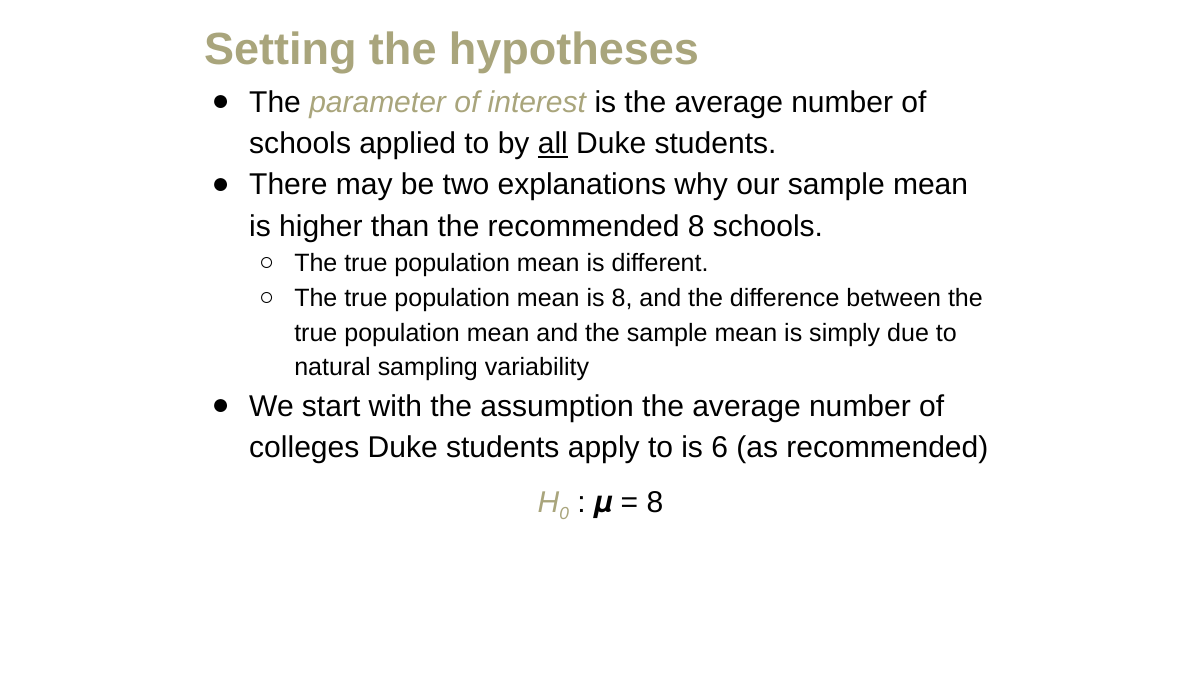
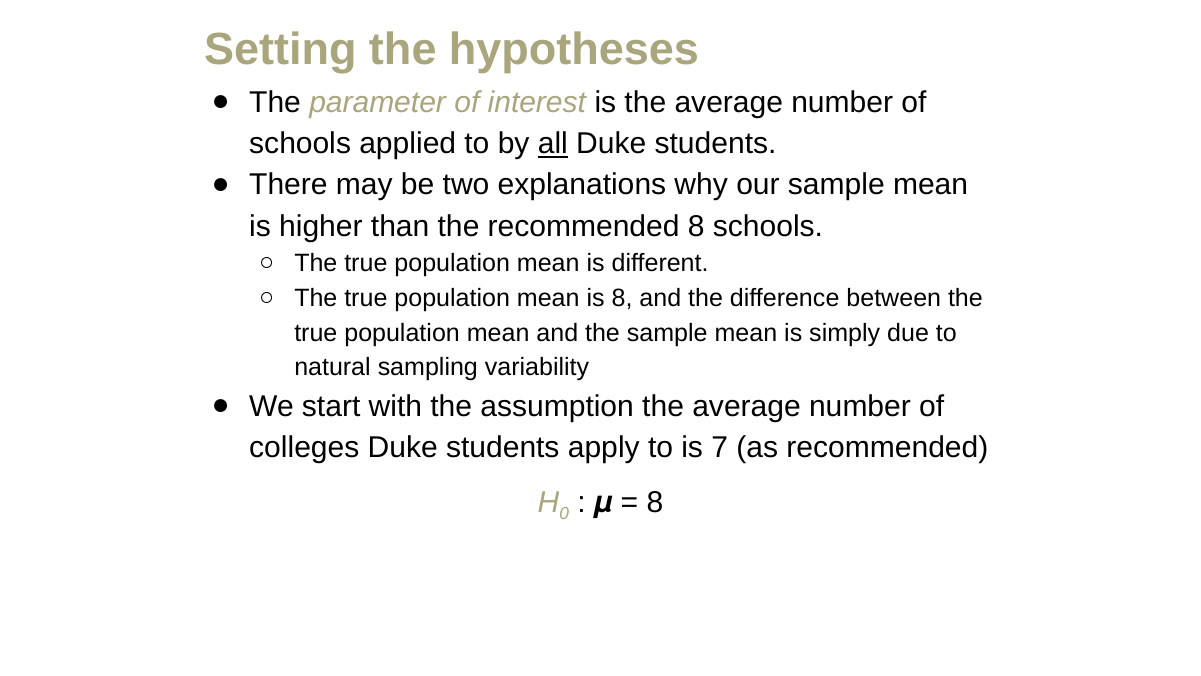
6: 6 -> 7
